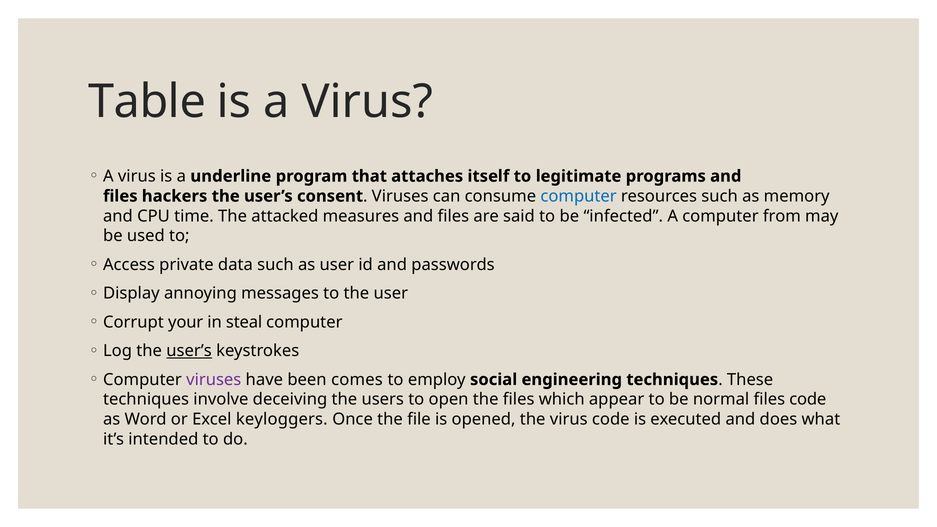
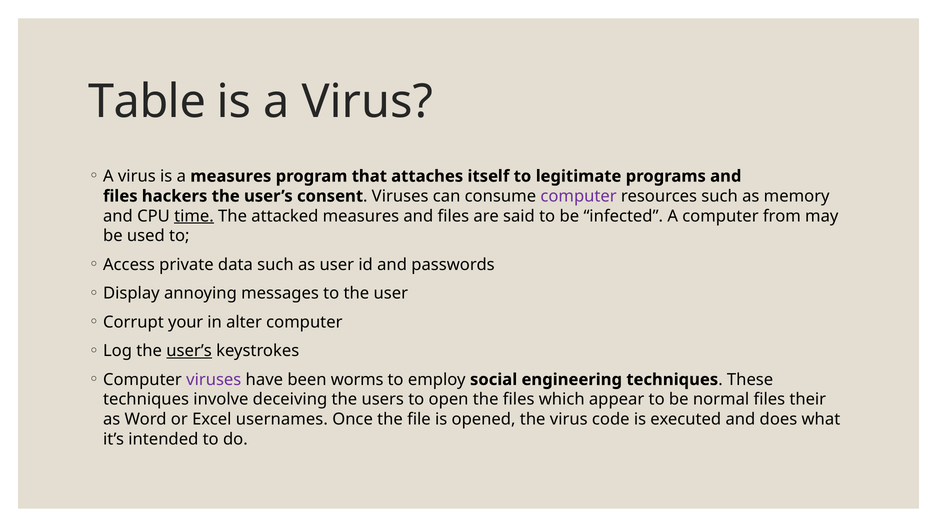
a underline: underline -> measures
computer at (579, 196) colour: blue -> purple
time underline: none -> present
steal: steal -> alter
comes: comes -> worms
files code: code -> their
keyloggers: keyloggers -> usernames
